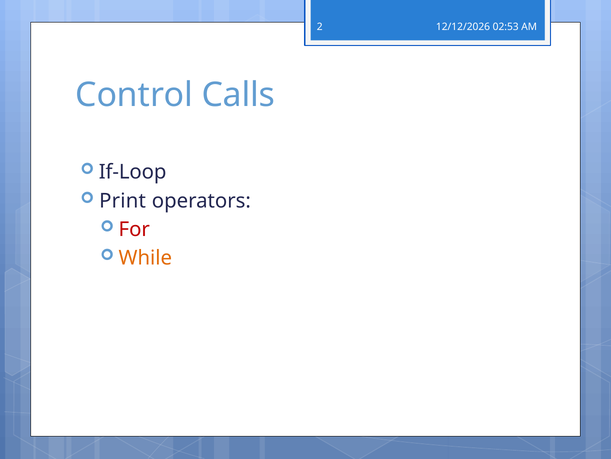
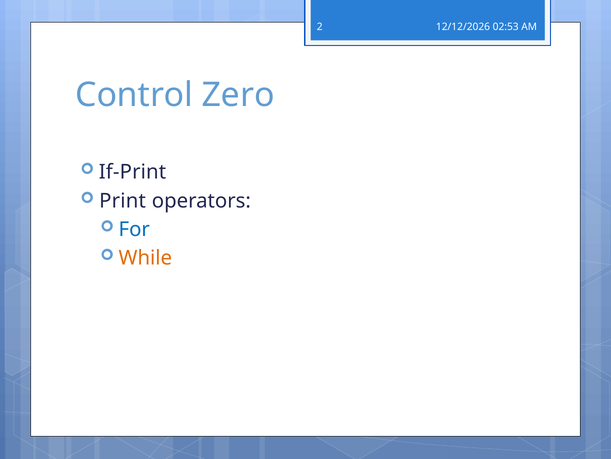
Calls: Calls -> Zero
If-Loop: If-Loop -> If-Print
For colour: red -> blue
